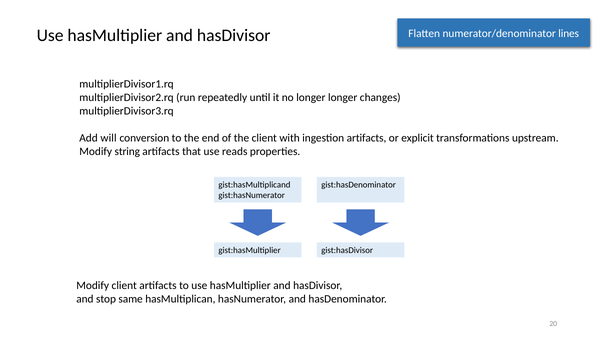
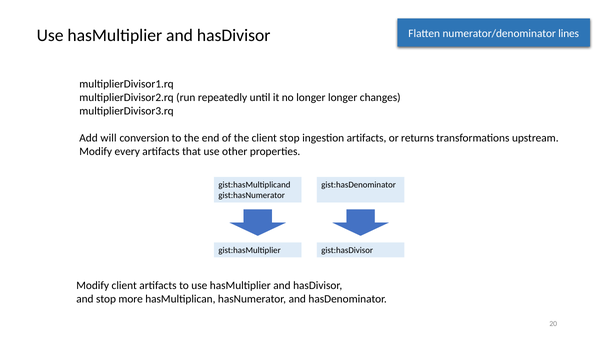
client with: with -> stop
explicit: explicit -> returns
string: string -> every
reads: reads -> other
same: same -> more
